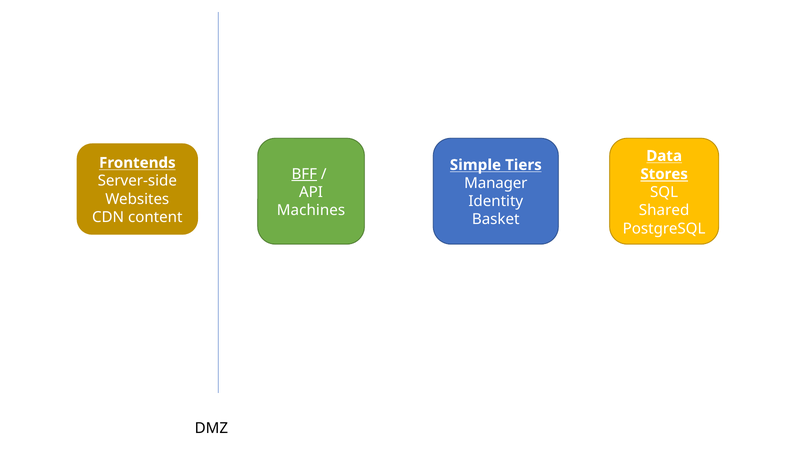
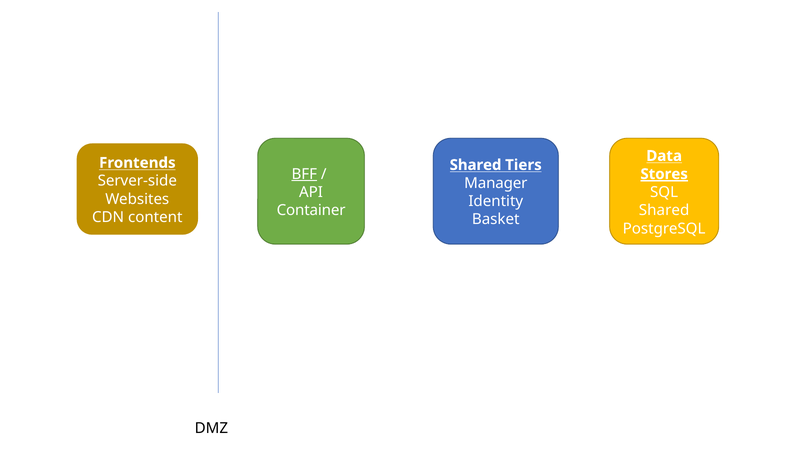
Simple at (475, 165): Simple -> Shared
Stores underline: none -> present
Machines: Machines -> Container
